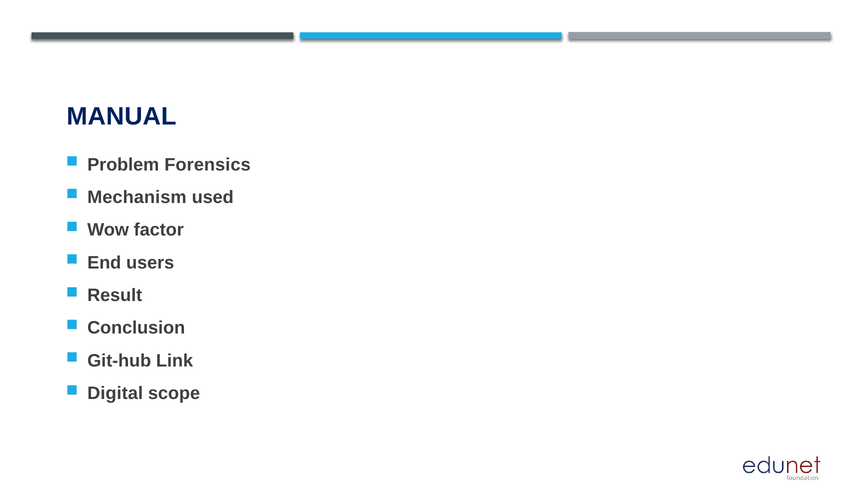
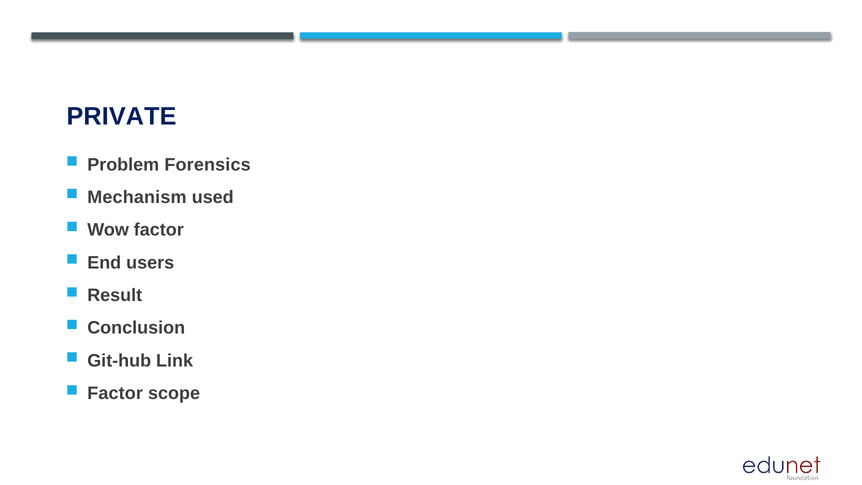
MANUAL: MANUAL -> PRIVATE
Digital at (115, 393): Digital -> Factor
